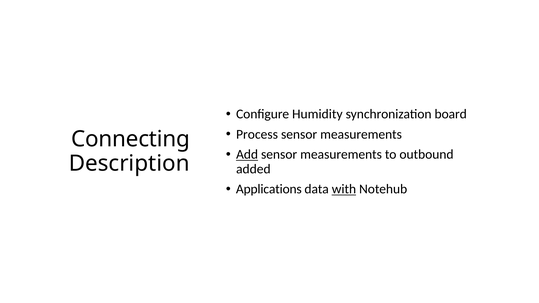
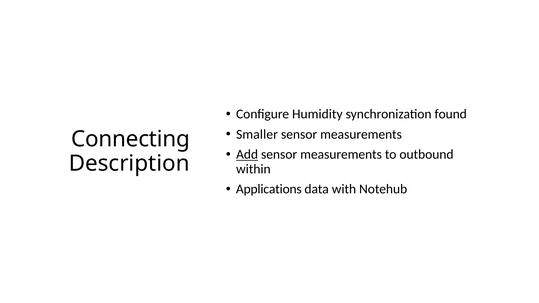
board: board -> found
Process: Process -> Smaller
added: added -> within
with underline: present -> none
